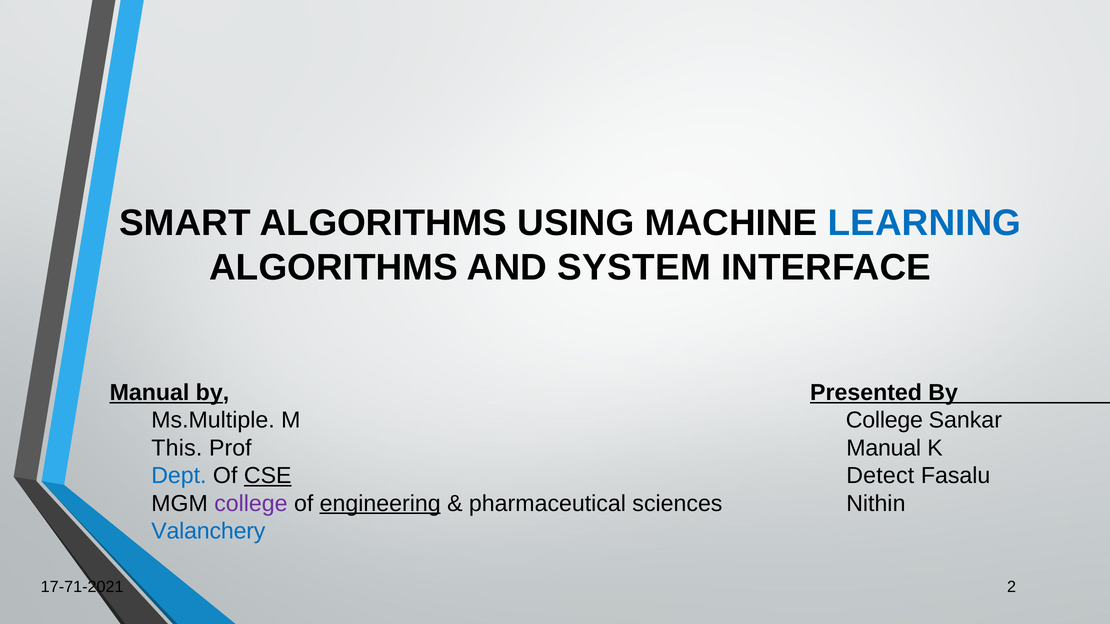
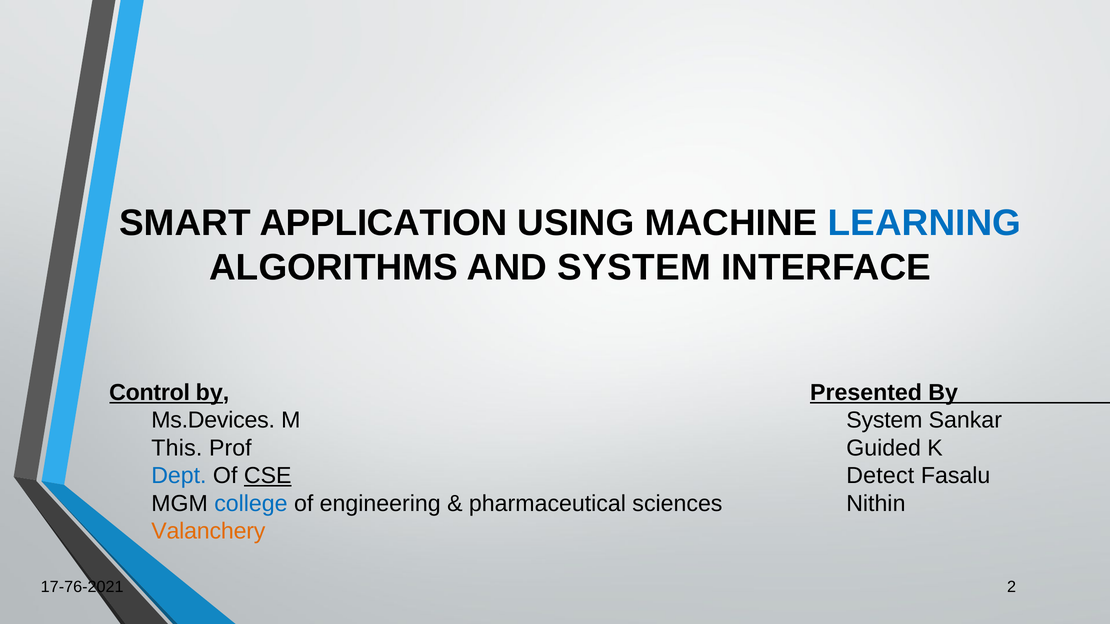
SMART ALGORITHMS: ALGORITHMS -> APPLICATION
Manual at (149, 393): Manual -> Control
Ms.Multiple: Ms.Multiple -> Ms.Devices
College at (884, 421): College -> System
Manual at (884, 448): Manual -> Guided
college at (251, 504) colour: purple -> blue
engineering underline: present -> none
Valanchery colour: blue -> orange
17-71-2021: 17-71-2021 -> 17-76-2021
